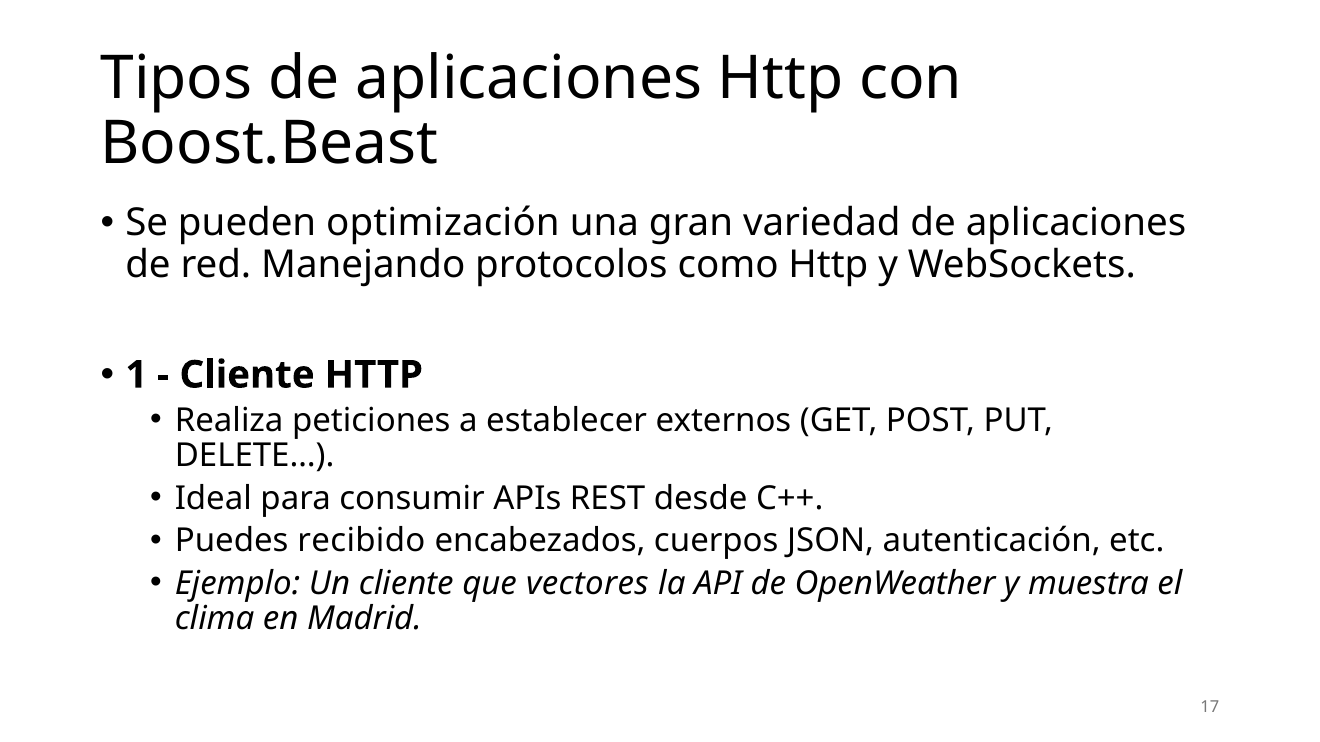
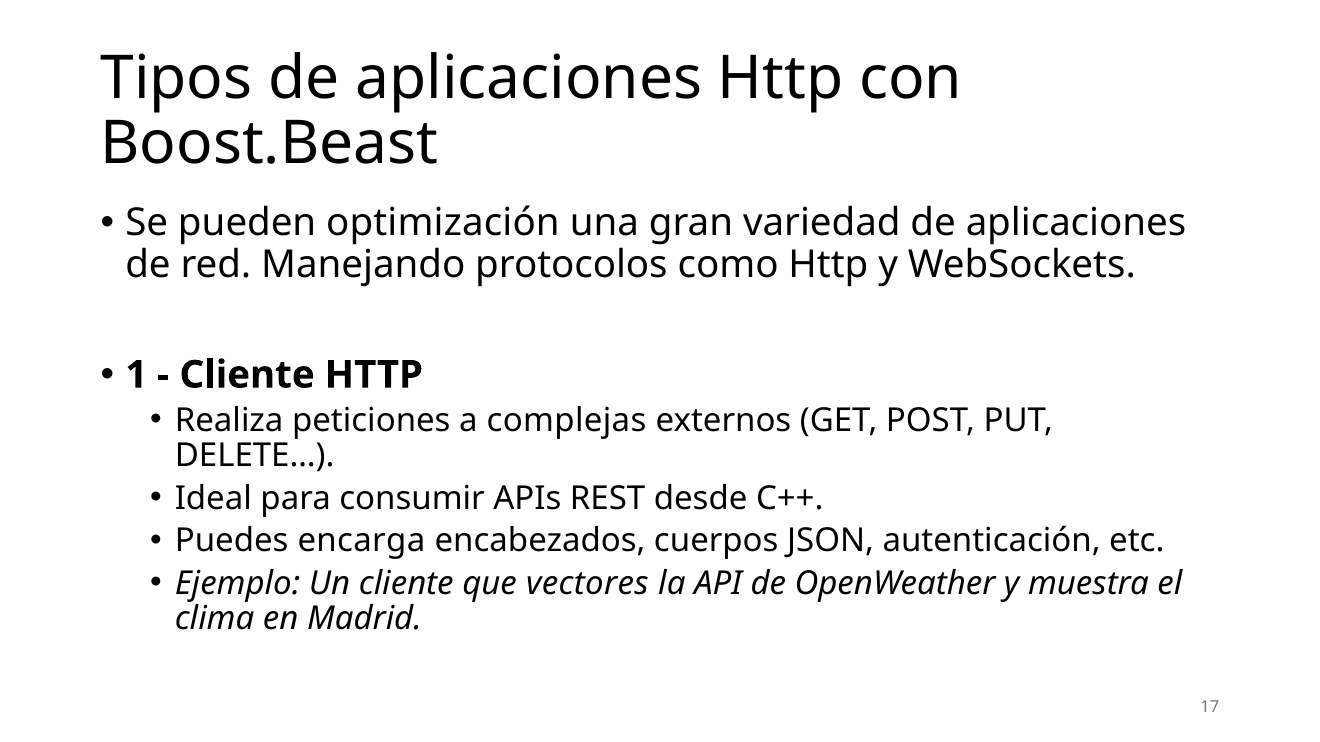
establecer: establecer -> complejas
recibido: recibido -> encarga
